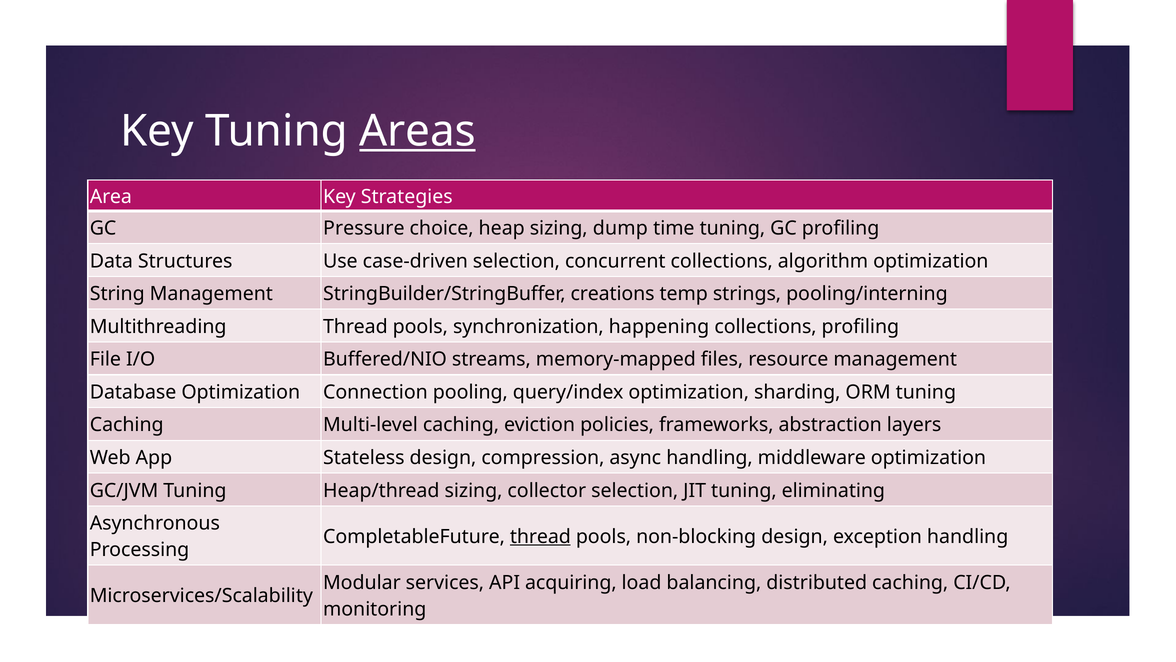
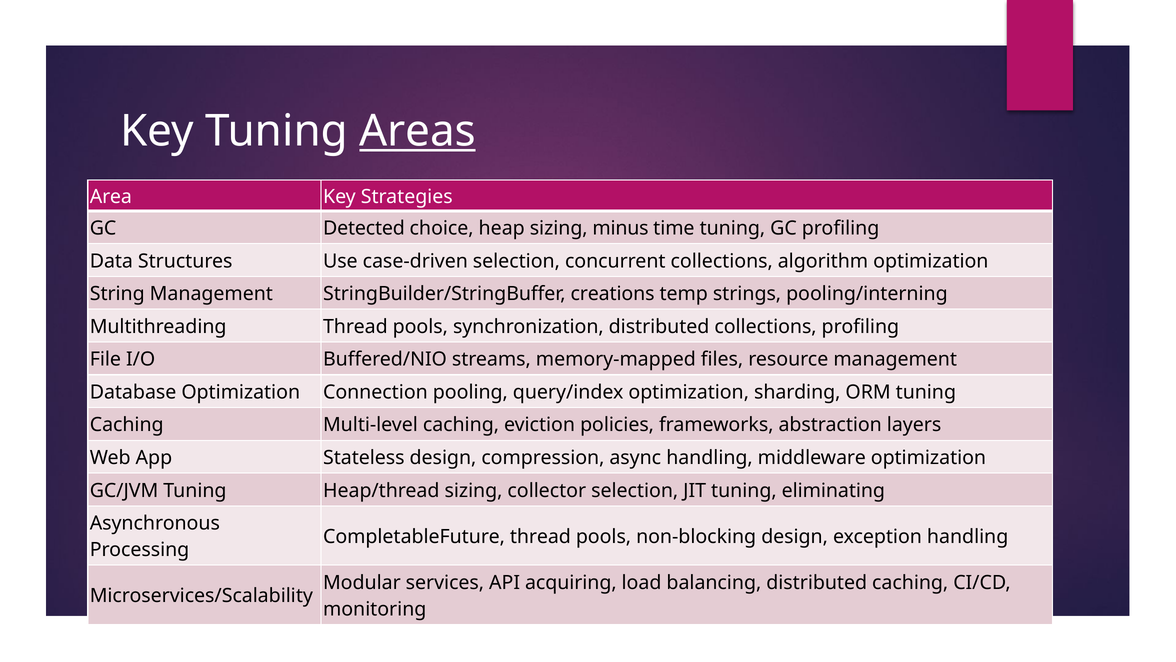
Pressure: Pressure -> Detected
dump: dump -> minus
synchronization happening: happening -> distributed
thread at (540, 536) underline: present -> none
